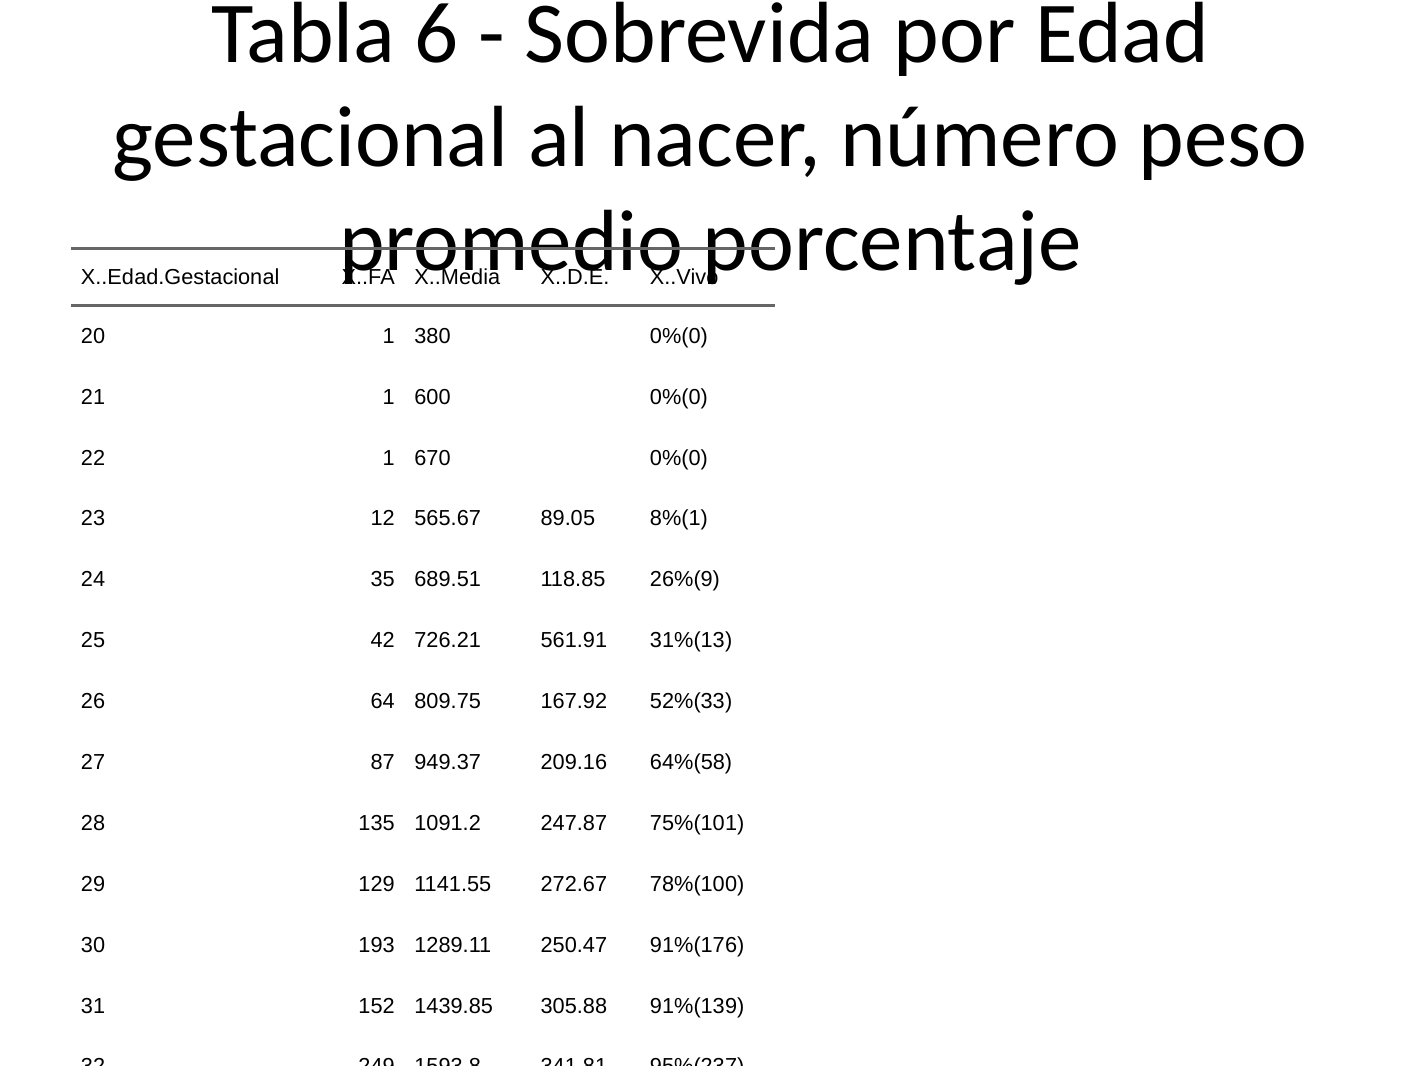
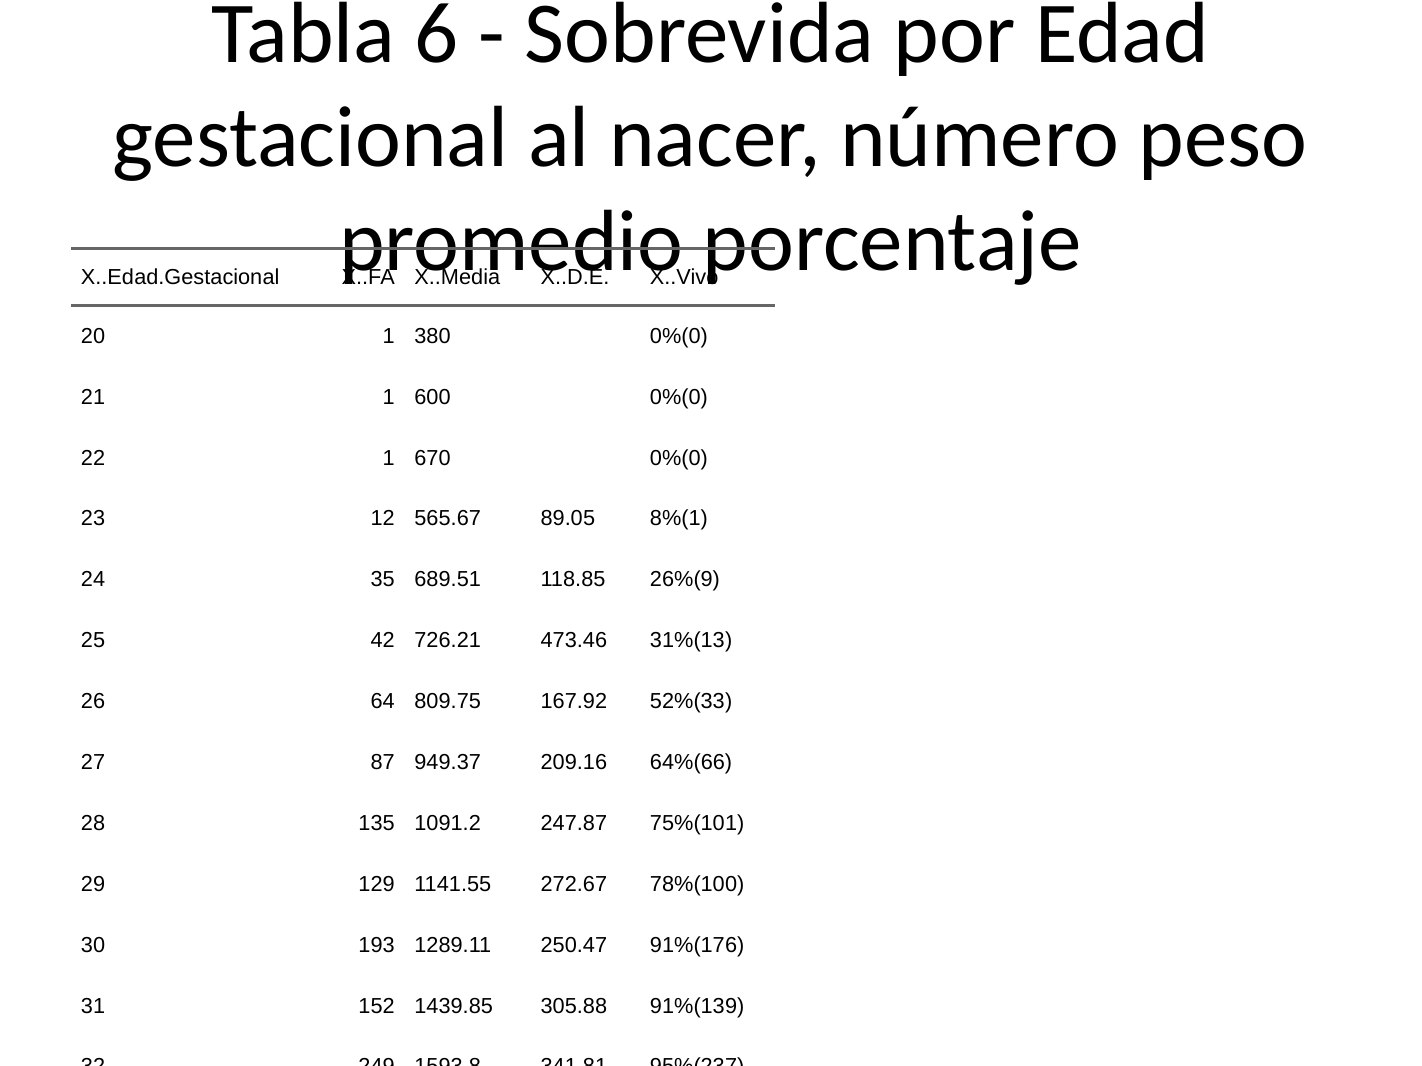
561.91: 561.91 -> 473.46
64%(58: 64%(58 -> 64%(66
